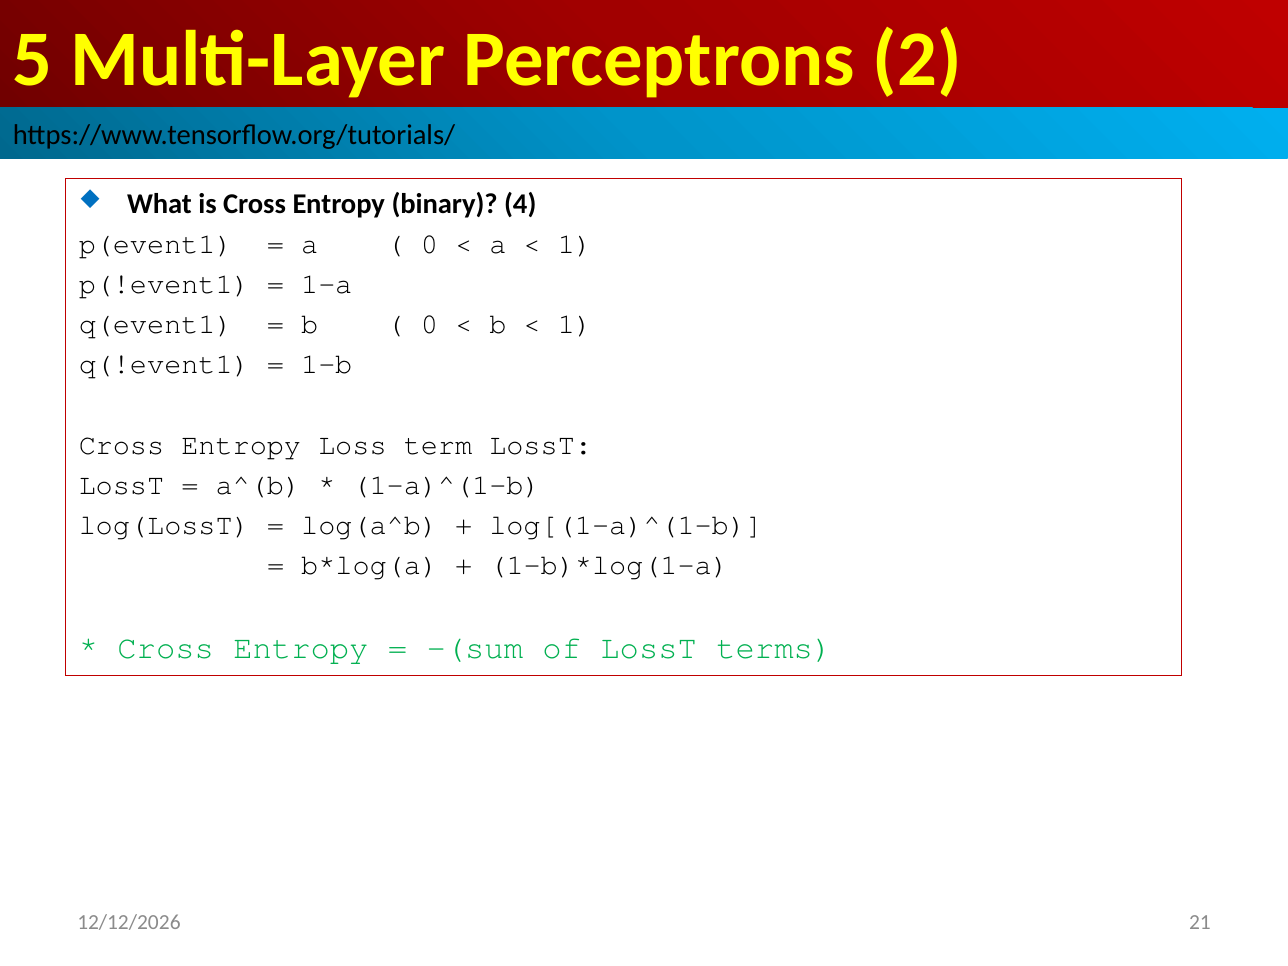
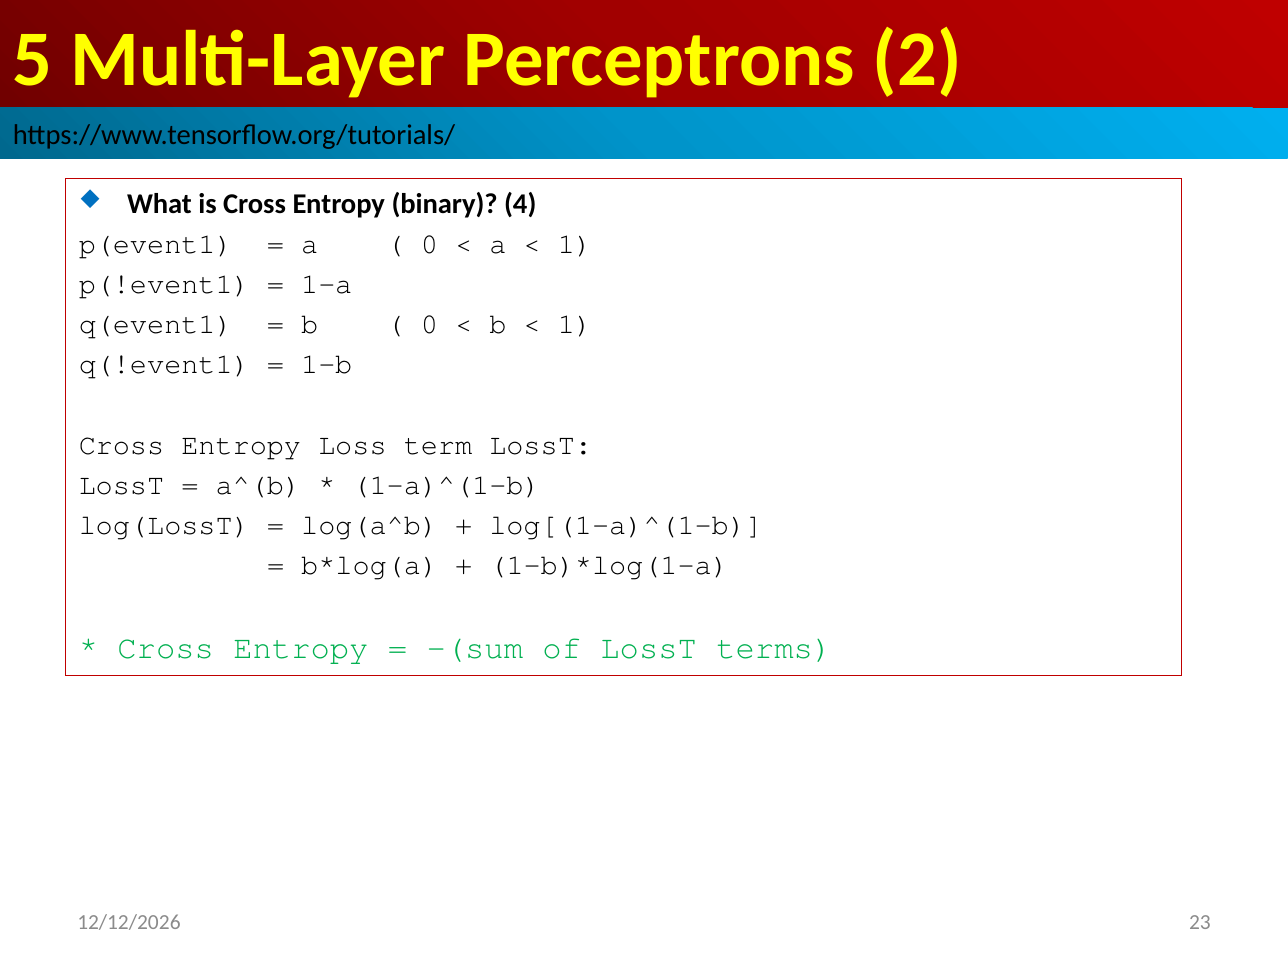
21: 21 -> 23
